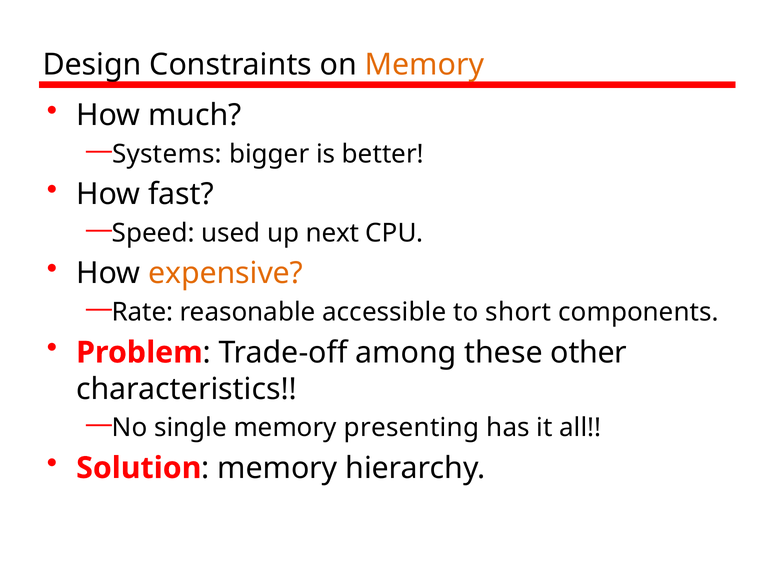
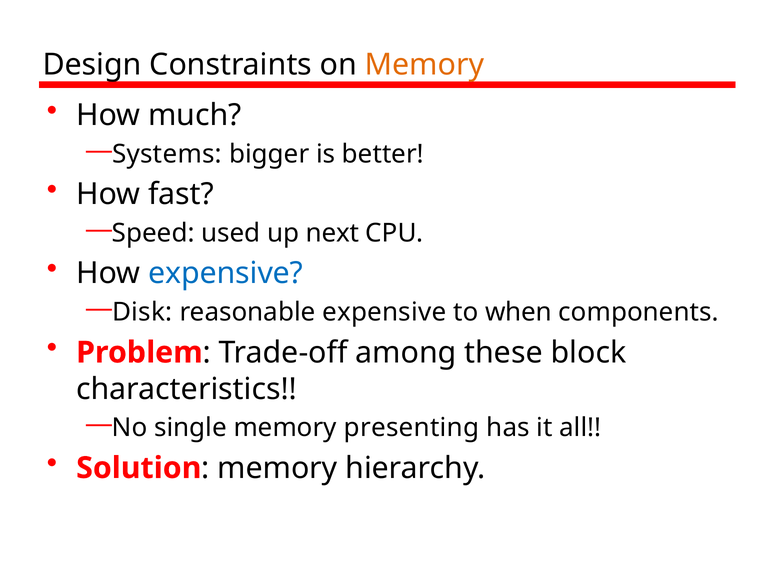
expensive at (226, 273) colour: orange -> blue
Rate: Rate -> Disk
reasonable accessible: accessible -> expensive
short: short -> when
other: other -> block
